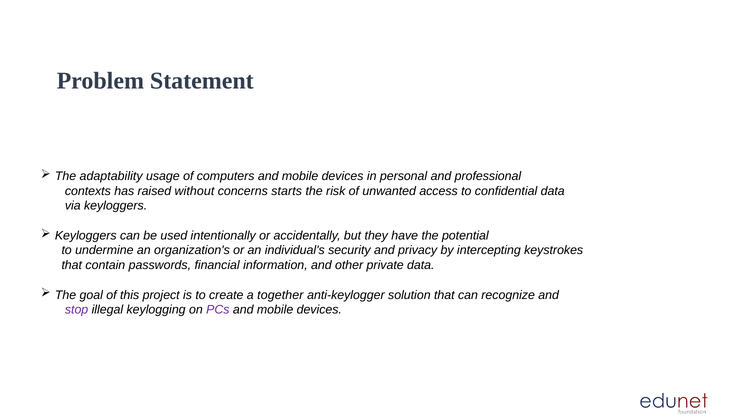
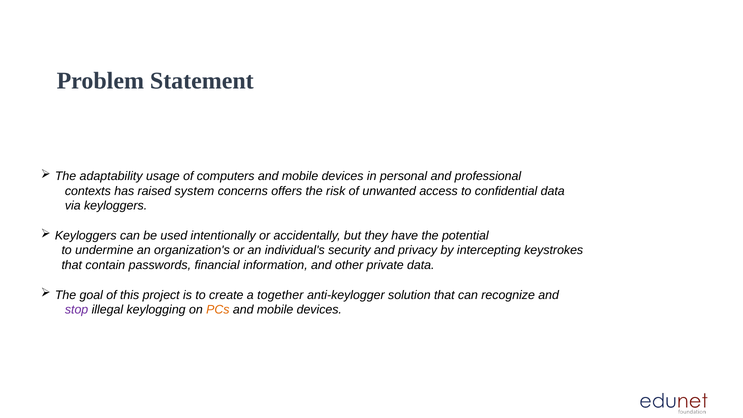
without: without -> system
starts: starts -> offers
PCs colour: purple -> orange
